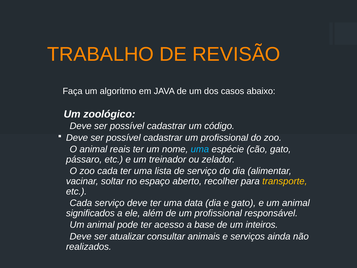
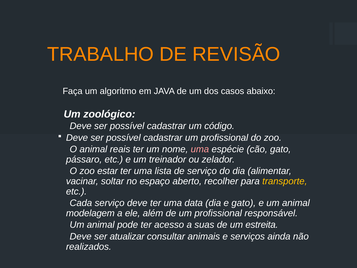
uma at (200, 149) colour: light blue -> pink
cada: cada -> estar
significados: significados -> modelagem
base: base -> suas
inteiros: inteiros -> estreita
